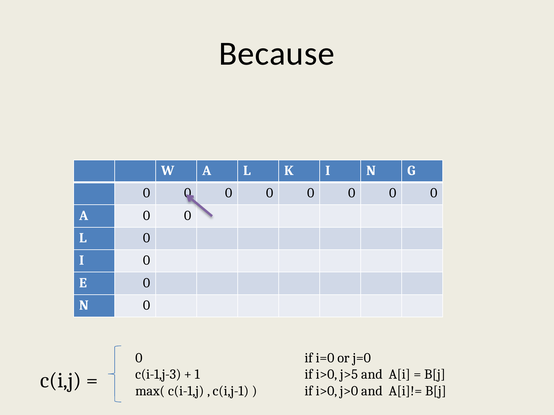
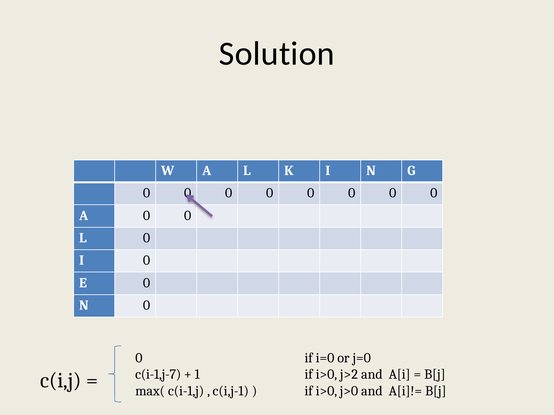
Because: Because -> Solution
c(i-1,j-3: c(i-1,j-3 -> c(i-1,j-7
j>5: j>5 -> j>2
